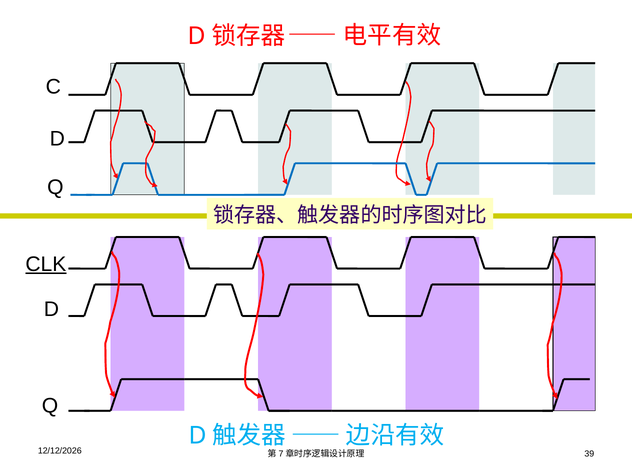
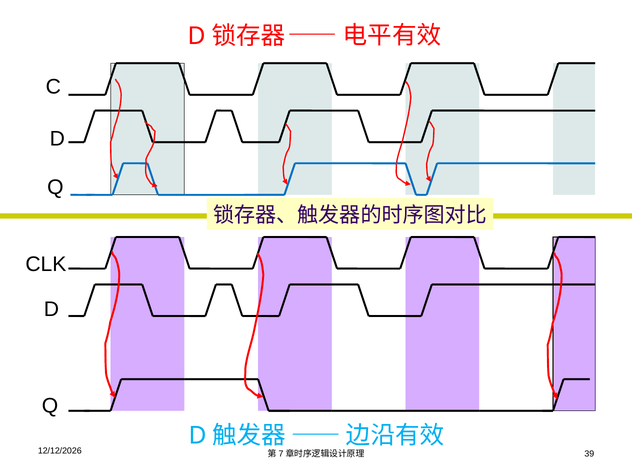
CLK underline: present -> none
